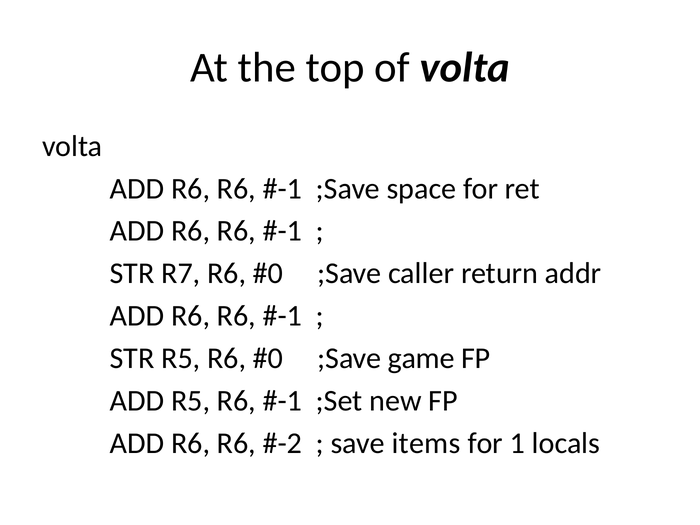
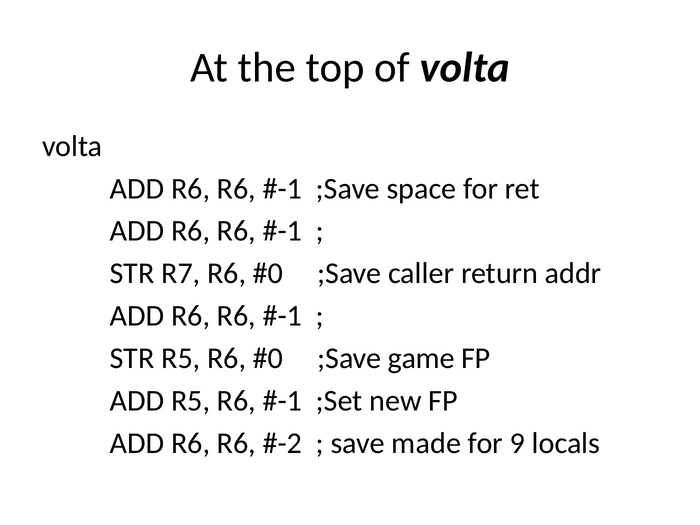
items: items -> made
1: 1 -> 9
